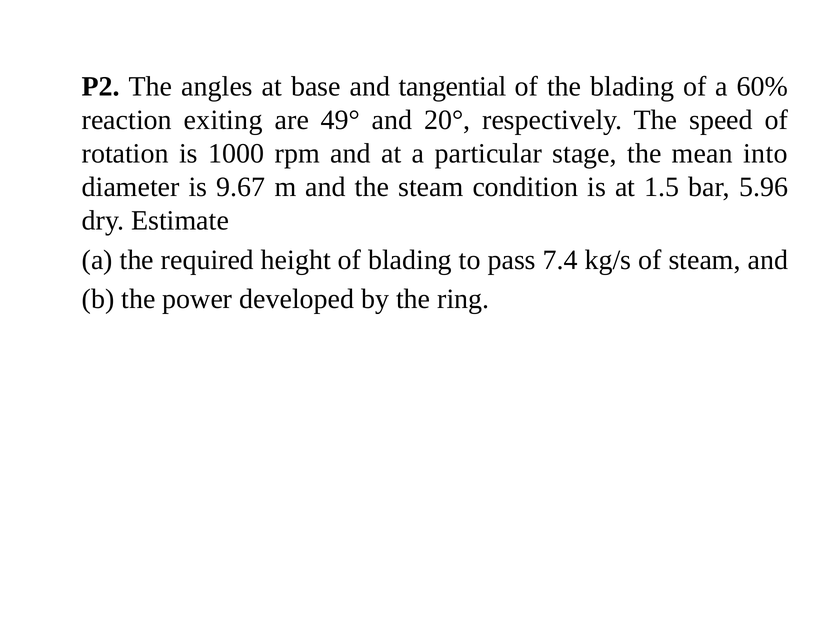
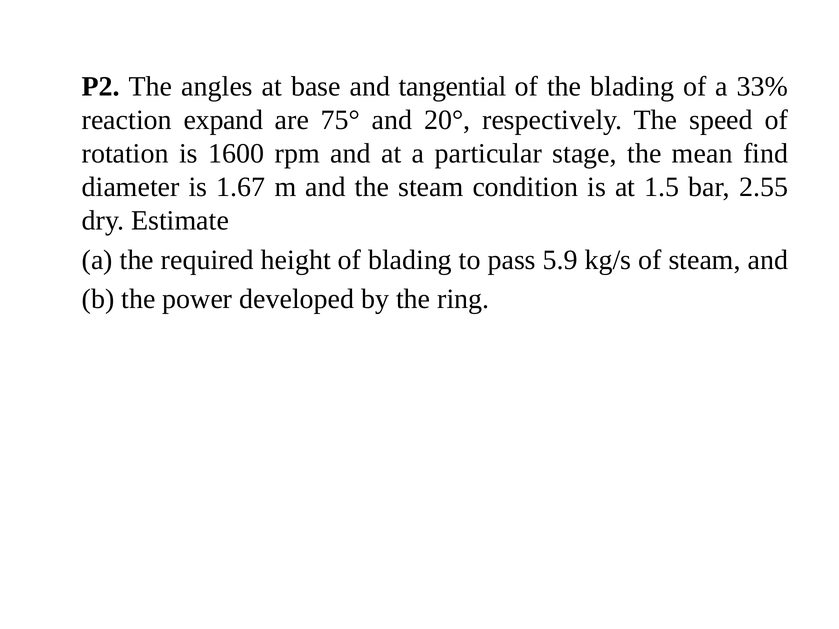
60%: 60% -> 33%
exiting: exiting -> expand
49°: 49° -> 75°
1000: 1000 -> 1600
into: into -> find
9.67: 9.67 -> 1.67
5.96: 5.96 -> 2.55
7.4: 7.4 -> 5.9
